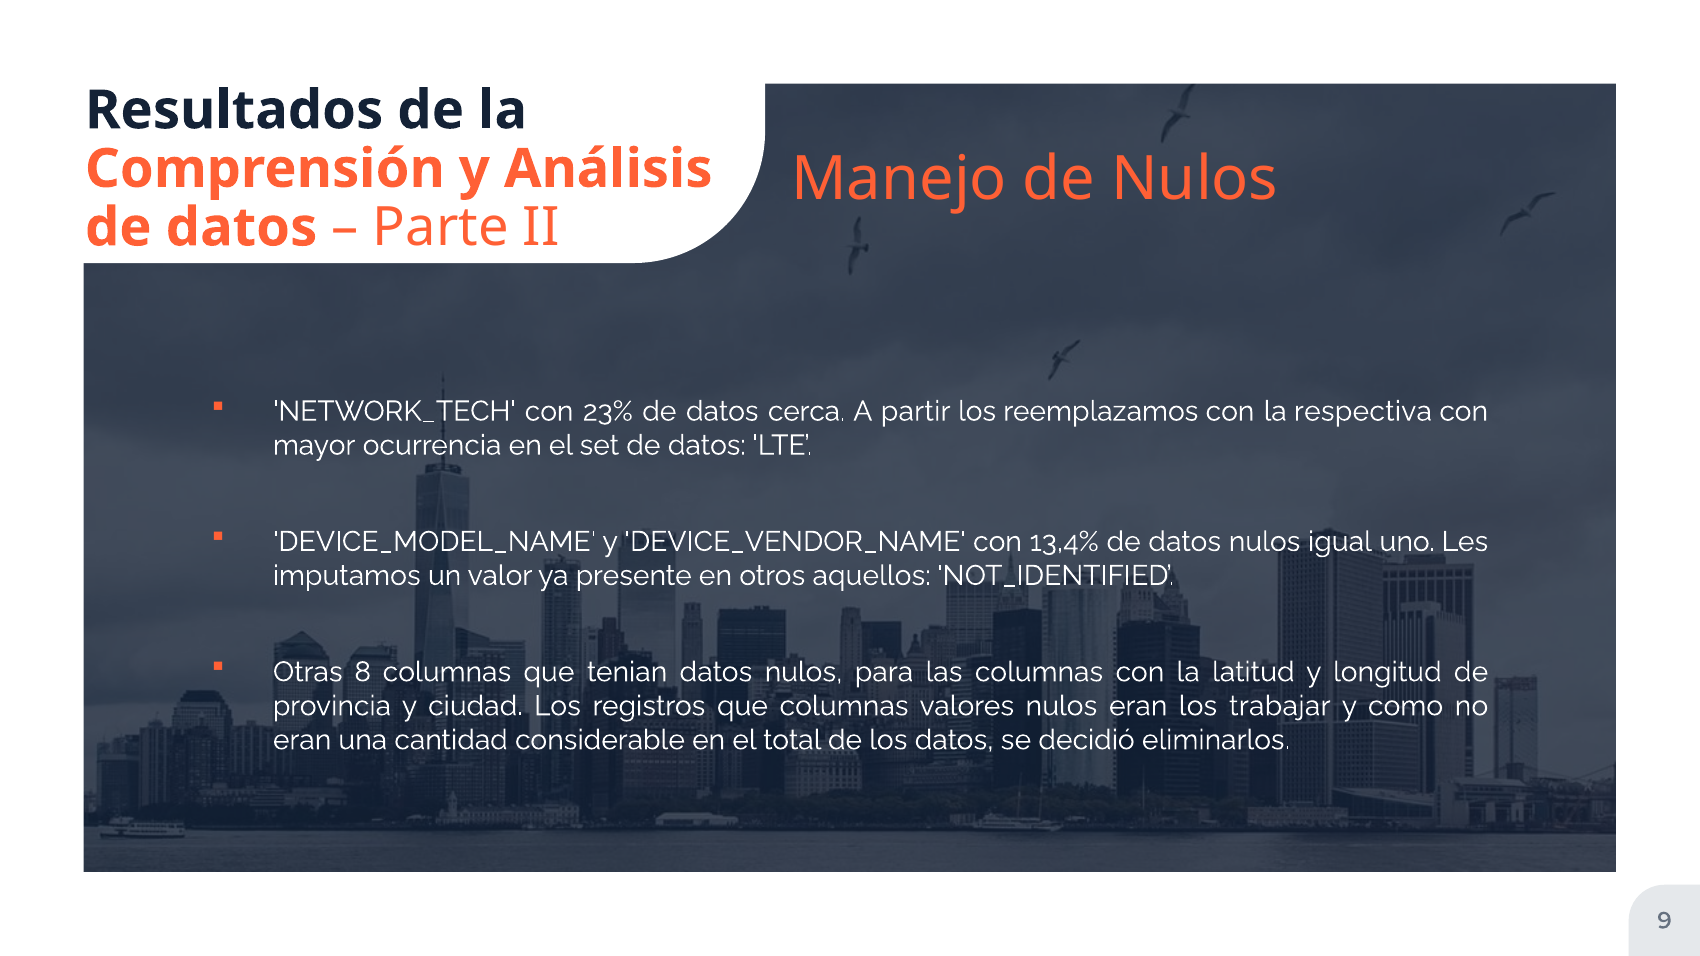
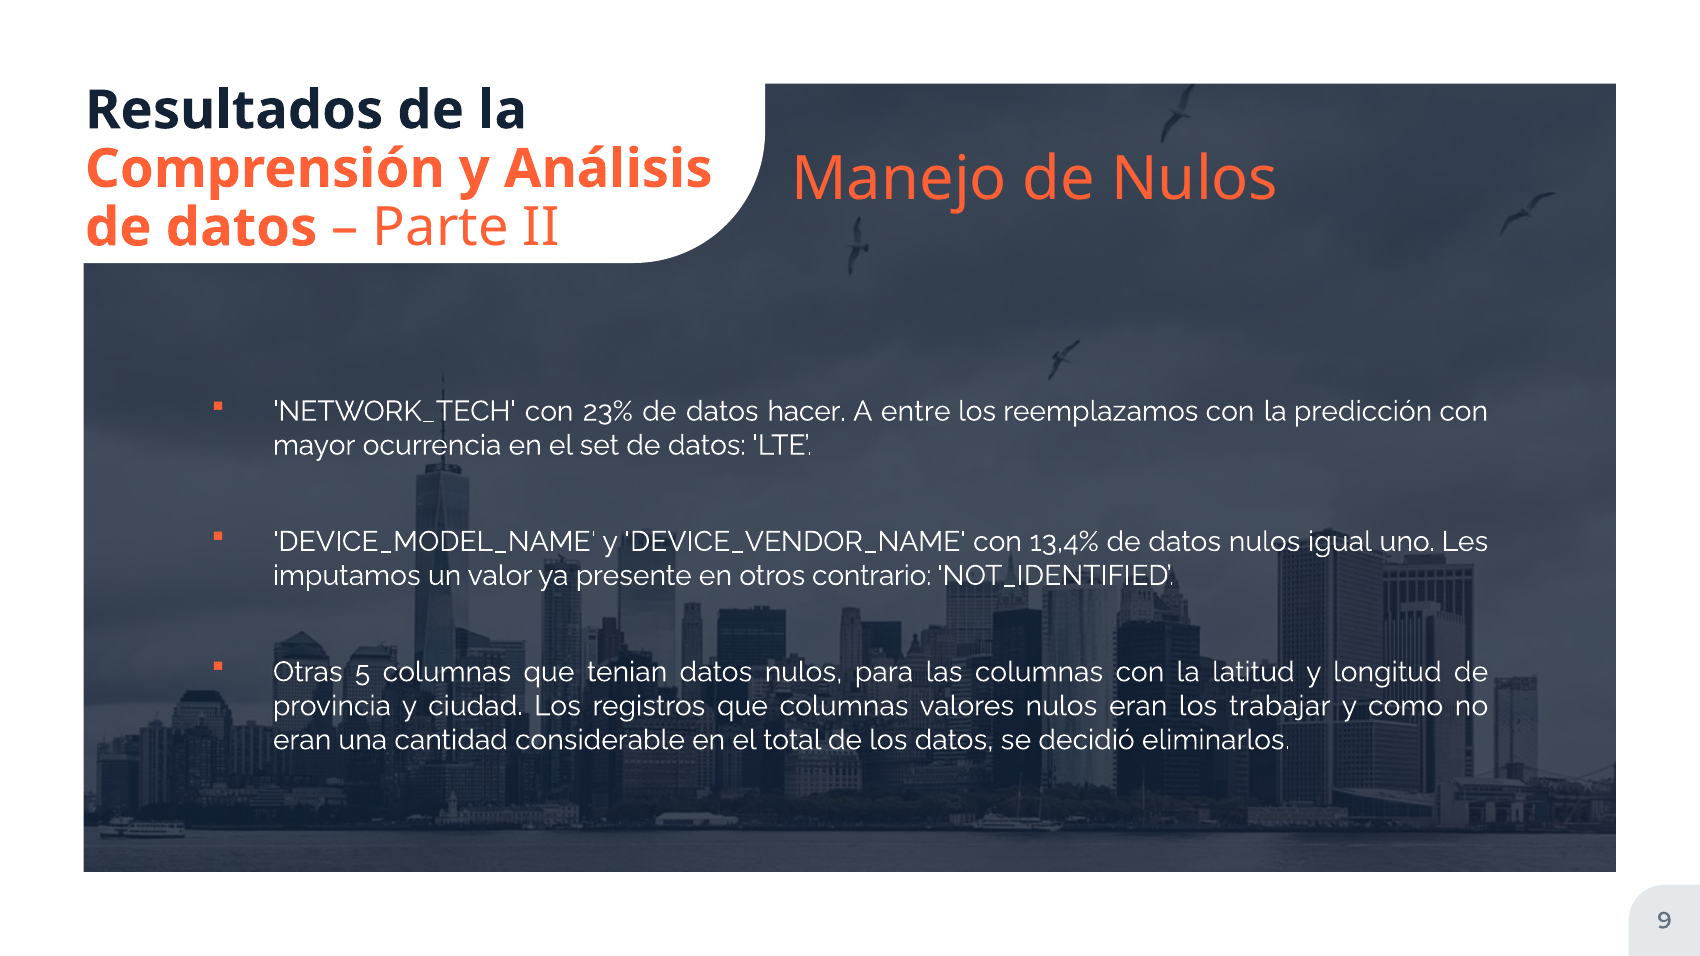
cerca: cerca -> hacer
partir: partir -> entre
respectiva: respectiva -> predicción
aquellos: aquellos -> contrario
8: 8 -> 5
